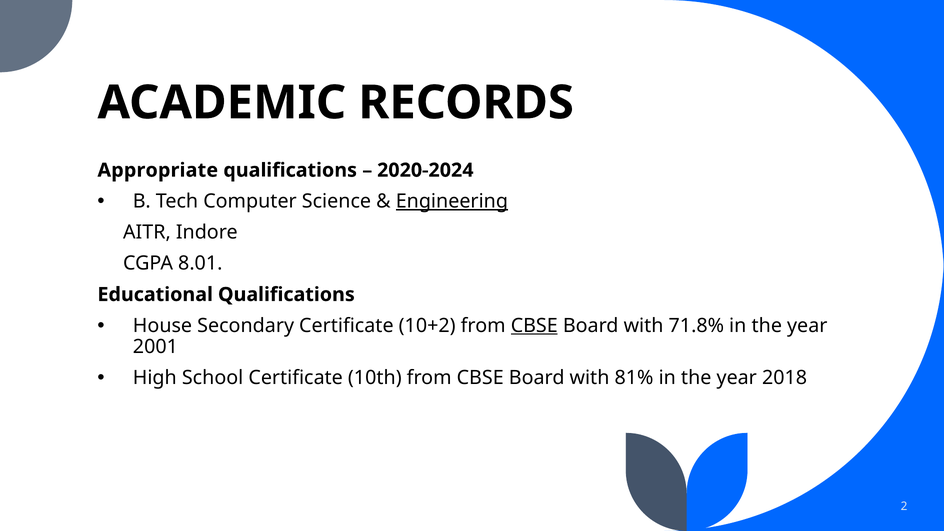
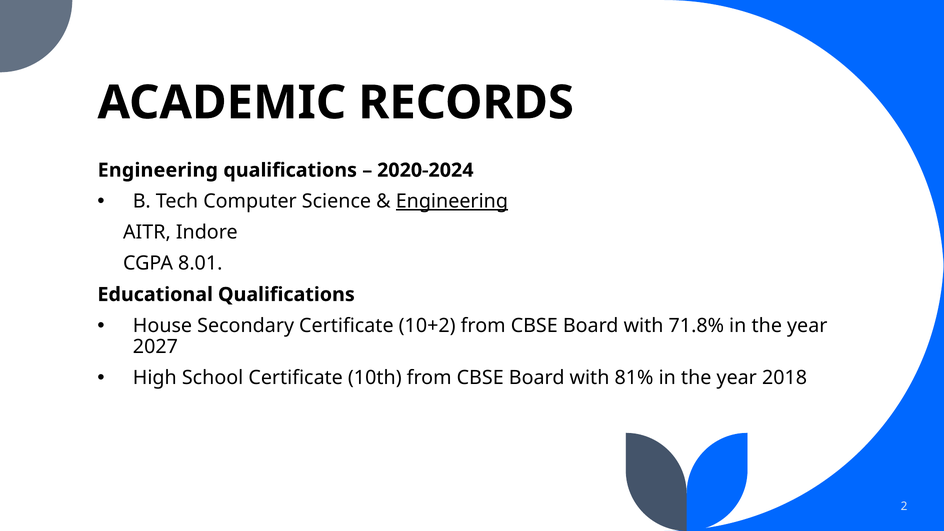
Appropriate at (158, 170): Appropriate -> Engineering
CBSE at (534, 326) underline: present -> none
2001: 2001 -> 2027
